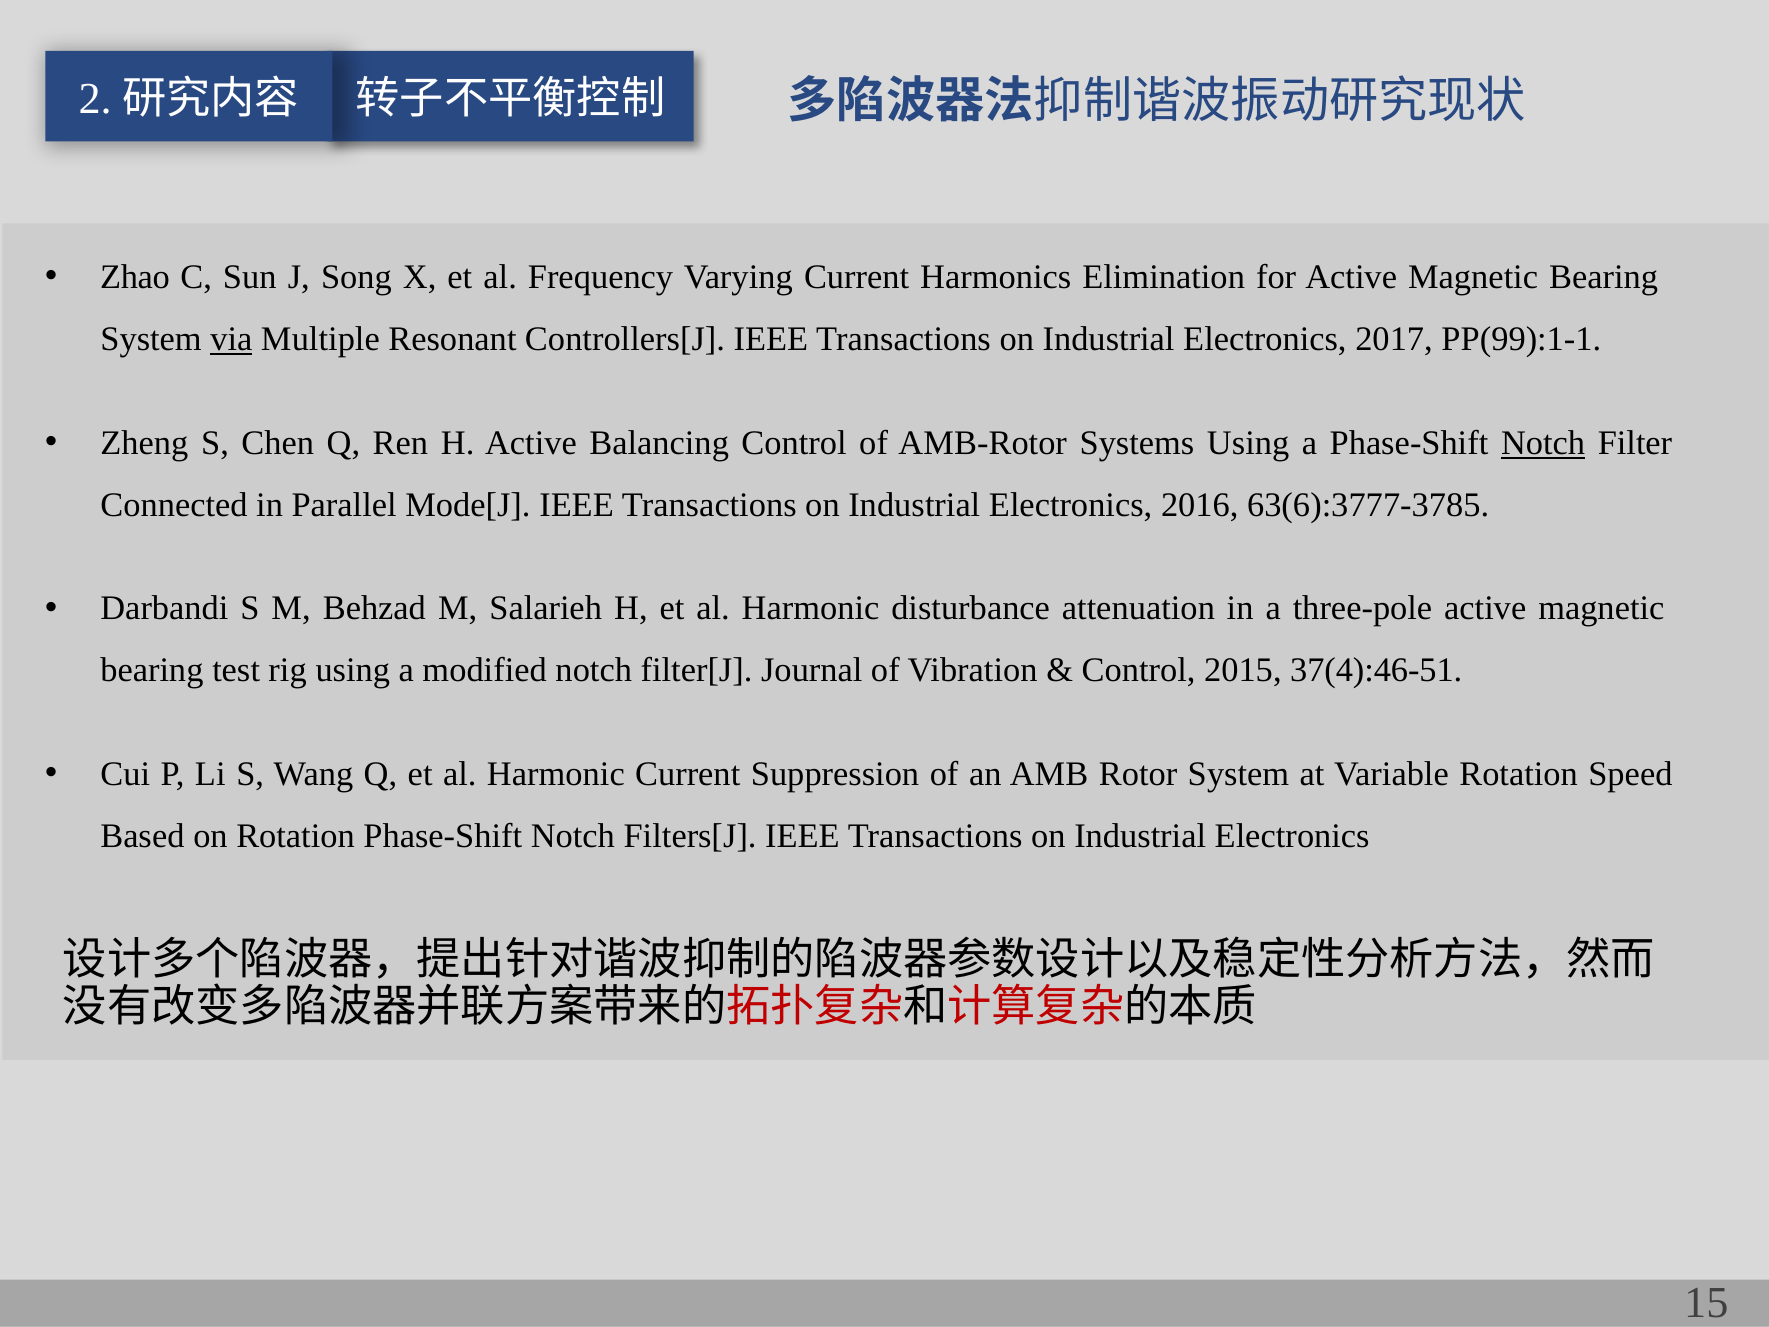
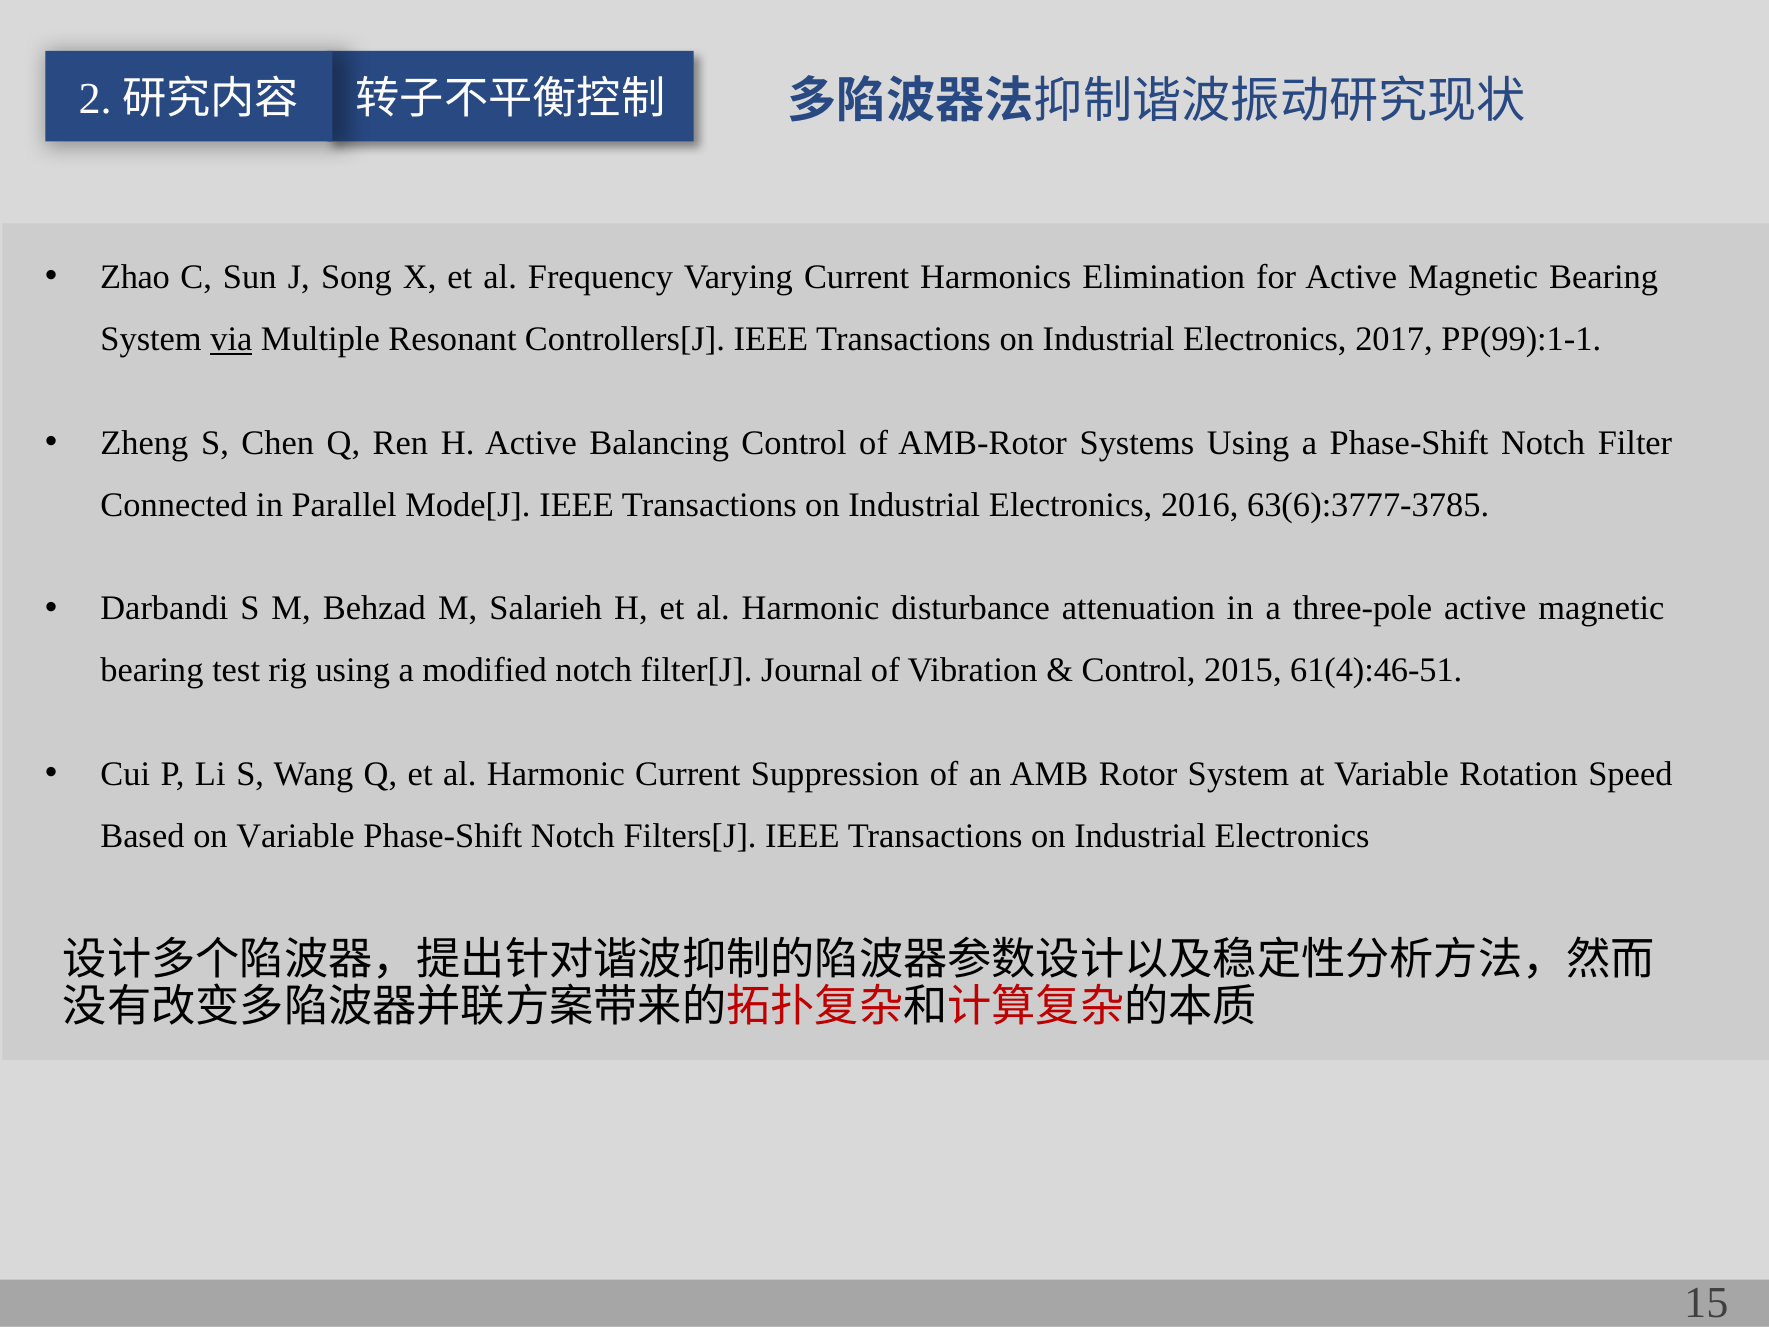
Notch at (1543, 443) underline: present -> none
37(4):46-51: 37(4):46-51 -> 61(4):46-51
on Rotation: Rotation -> Variable
